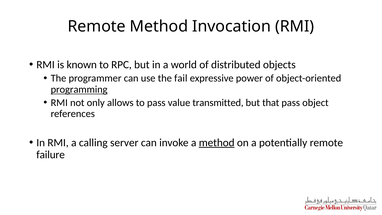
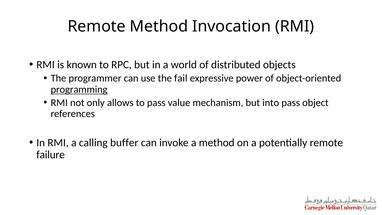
transmitted: transmitted -> mechanism
that: that -> into
server: server -> buffer
method at (217, 142) underline: present -> none
